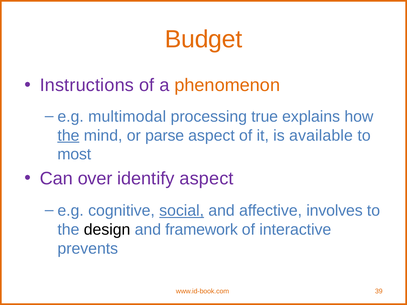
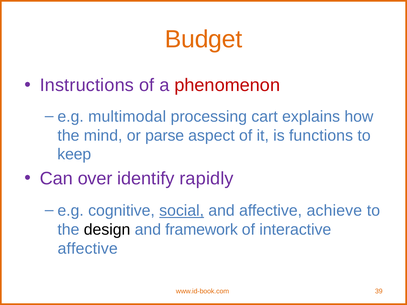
phenomenon colour: orange -> red
true: true -> cart
the at (68, 136) underline: present -> none
available: available -> functions
most: most -> keep
identify aspect: aspect -> rapidly
involves: involves -> achieve
prevents at (88, 249): prevents -> affective
